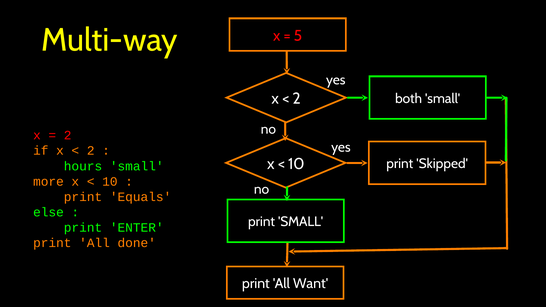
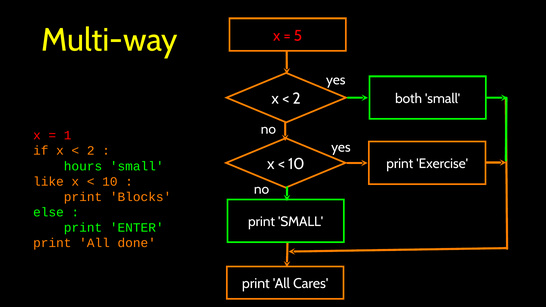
2 at (68, 135): 2 -> 1
Skipped: Skipped -> Exercise
more: more -> like
Equals: Equals -> Blocks
Want: Want -> Cares
